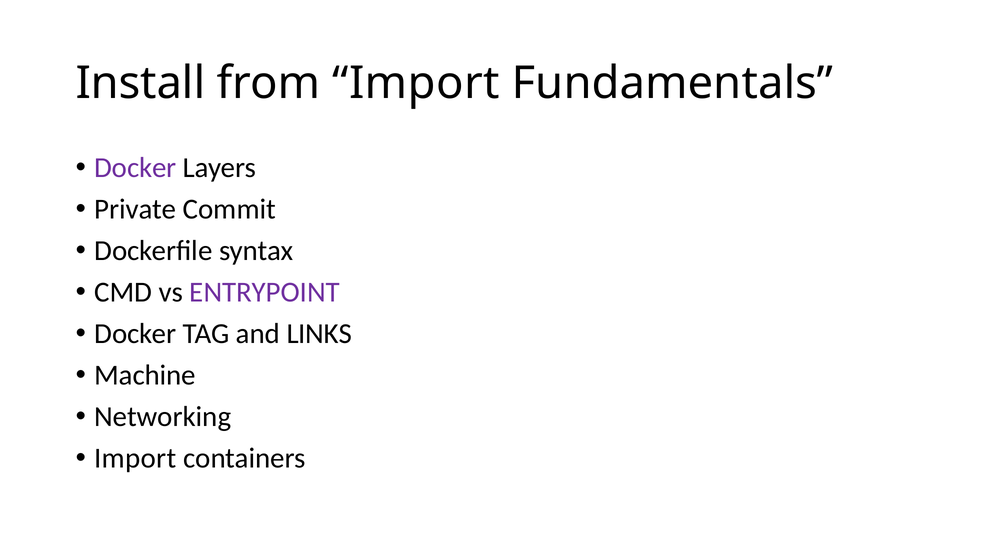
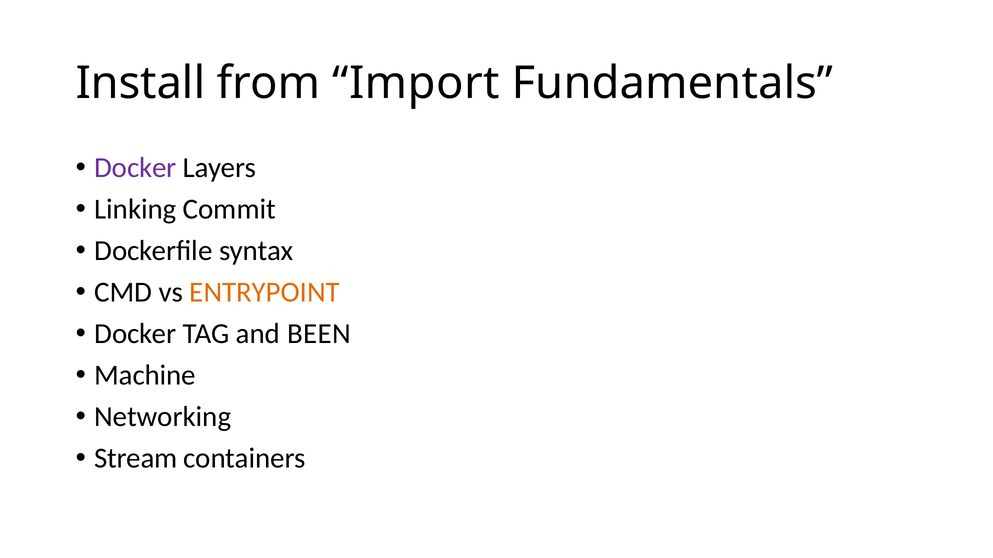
Private: Private -> Linking
ENTRYPOINT colour: purple -> orange
LINKS: LINKS -> BEEN
Import at (135, 459): Import -> Stream
